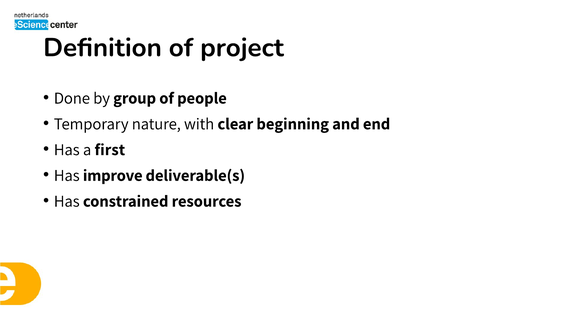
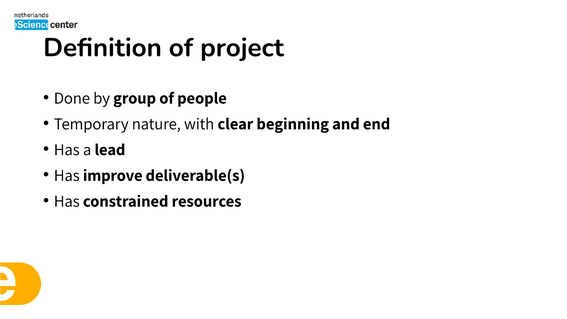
first: first -> lead
